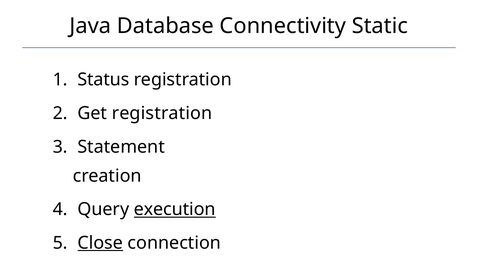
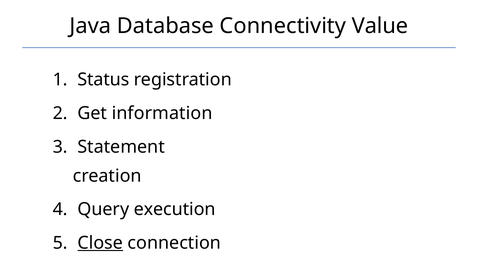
Static: Static -> Value
Get registration: registration -> information
execution underline: present -> none
